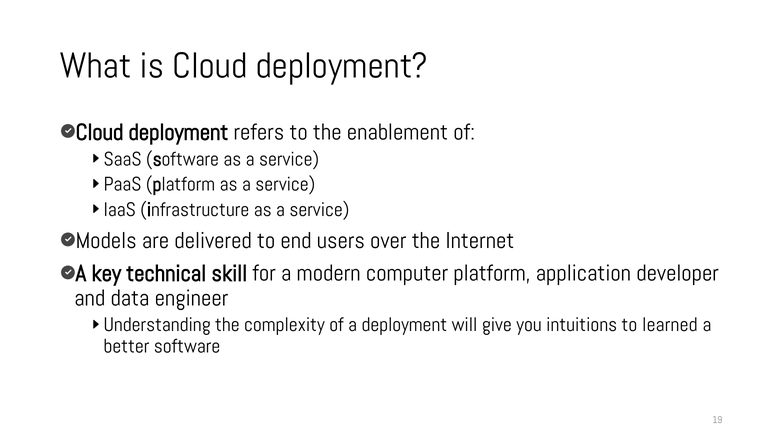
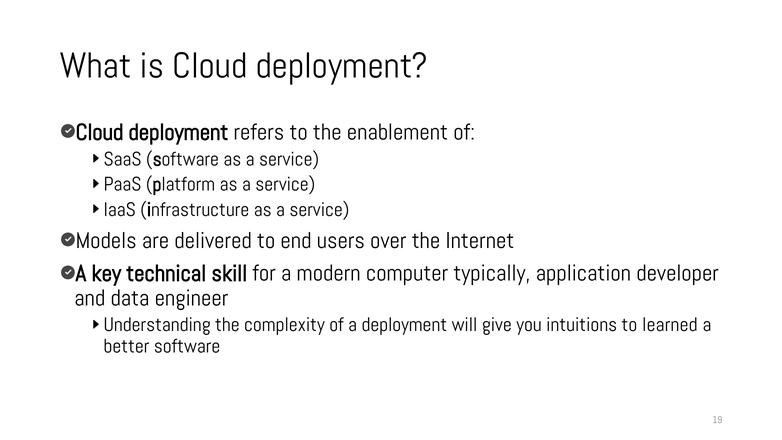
computer platform: platform -> typically
